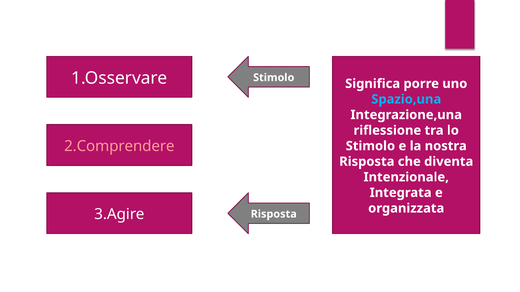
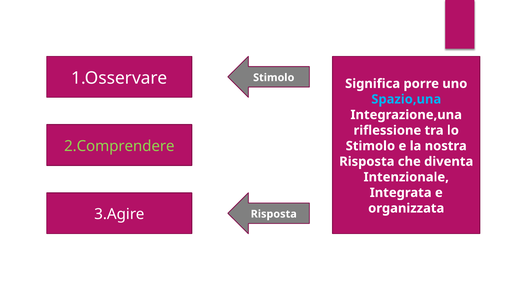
2.Comprendere colour: pink -> light green
